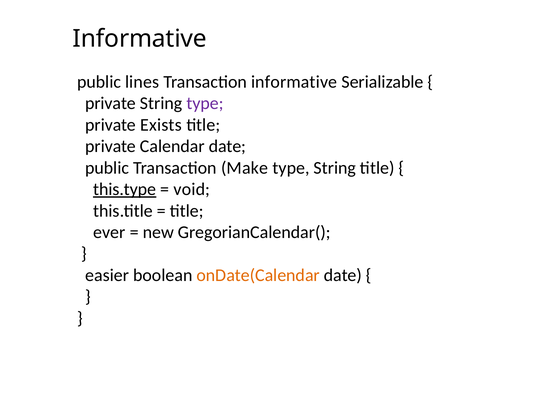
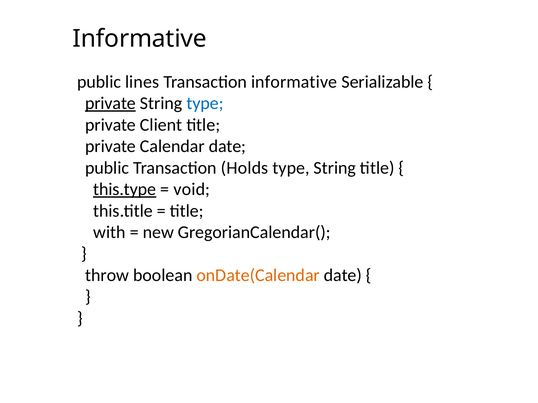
private at (110, 103) underline: none -> present
type at (205, 103) colour: purple -> blue
Exists: Exists -> Client
Make: Make -> Holds
ever: ever -> with
easier: easier -> throw
